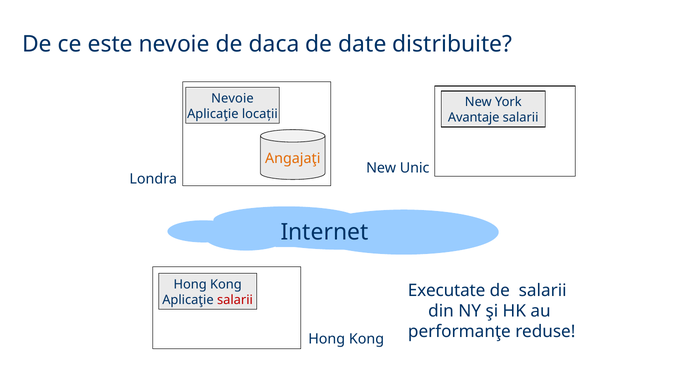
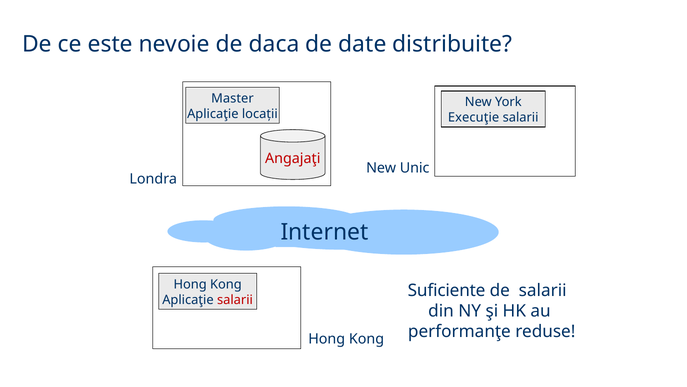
Nevoie at (232, 98): Nevoie -> Master
Avantaje: Avantaje -> Execuţie
Angajaţi colour: orange -> red
Executate: Executate -> Suficiente
